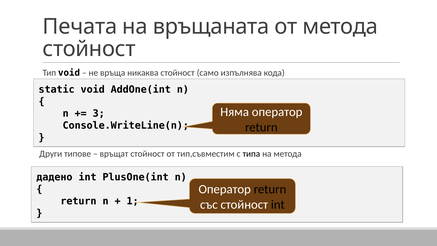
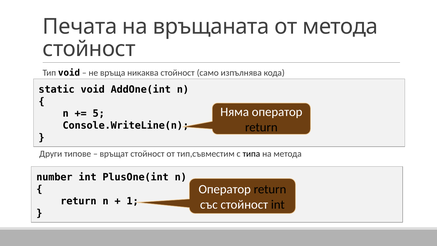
3: 3 -> 5
дадено: дадено -> number
